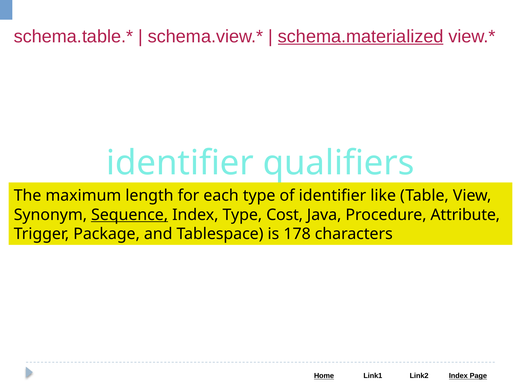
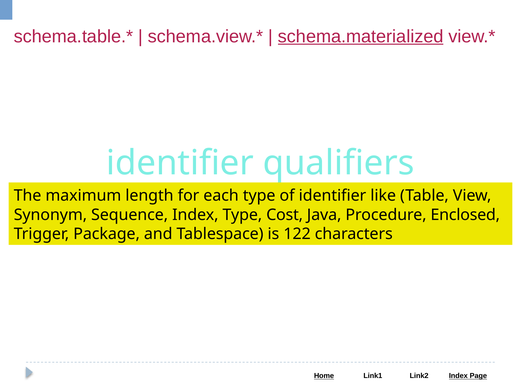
Sequence underline: present -> none
Attribute: Attribute -> Enclosed
178: 178 -> 122
